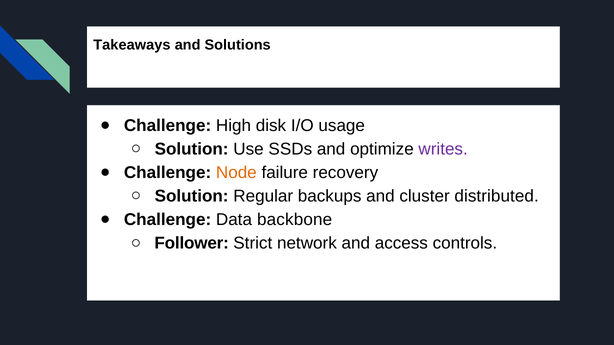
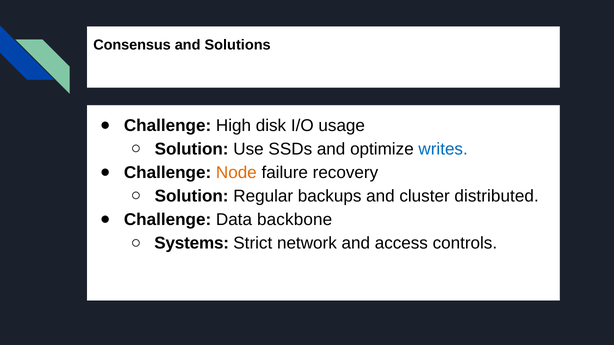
Takeaways: Takeaways -> Consensus
writes colour: purple -> blue
Follower: Follower -> Systems
